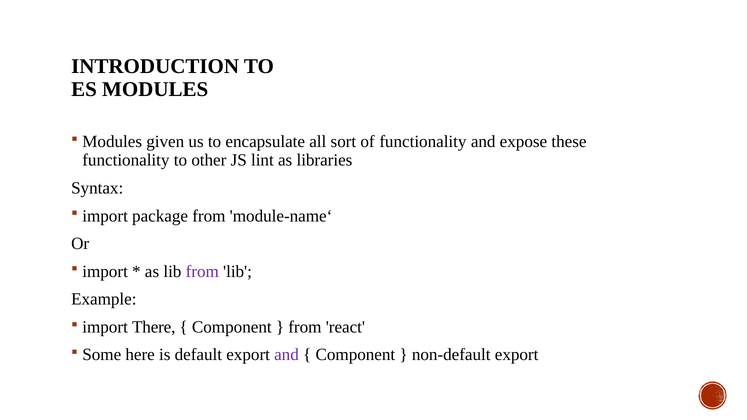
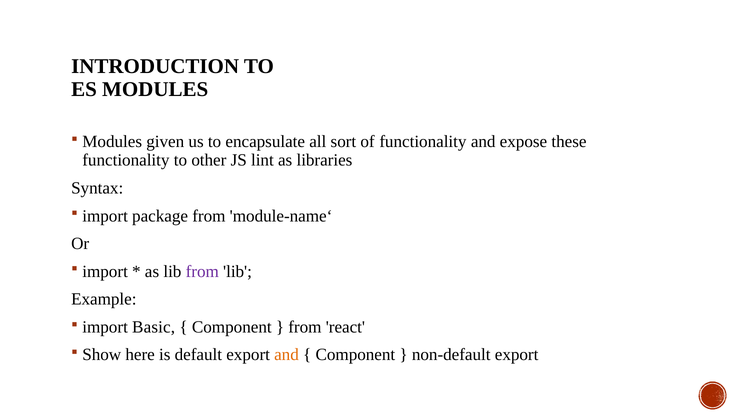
There: There -> Basic
Some: Some -> Show
and at (287, 355) colour: purple -> orange
